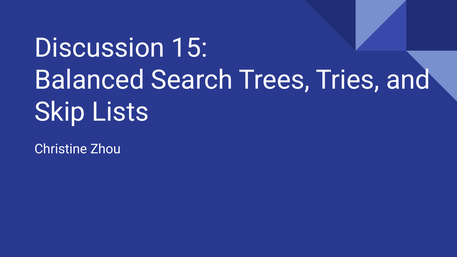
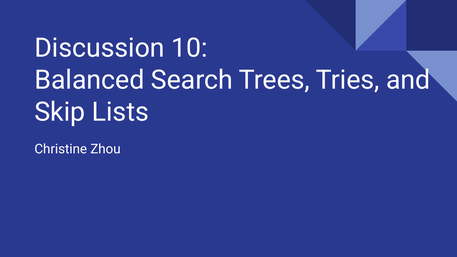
15: 15 -> 10
